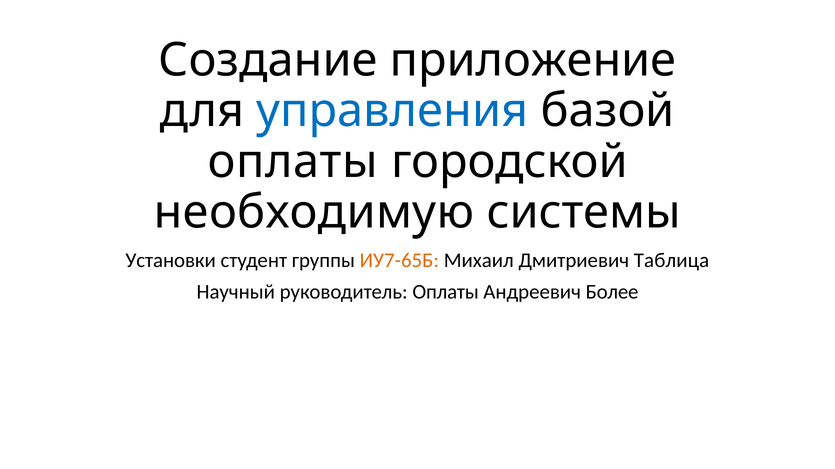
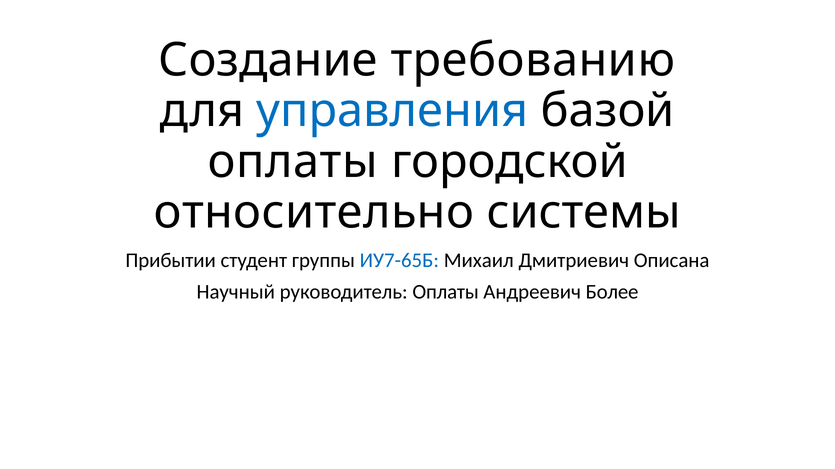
приложение: приложение -> требованию
необходимую: необходимую -> относительно
Установки: Установки -> Прибытии
ИУ7-65Б colour: orange -> blue
Таблица: Таблица -> Описана
